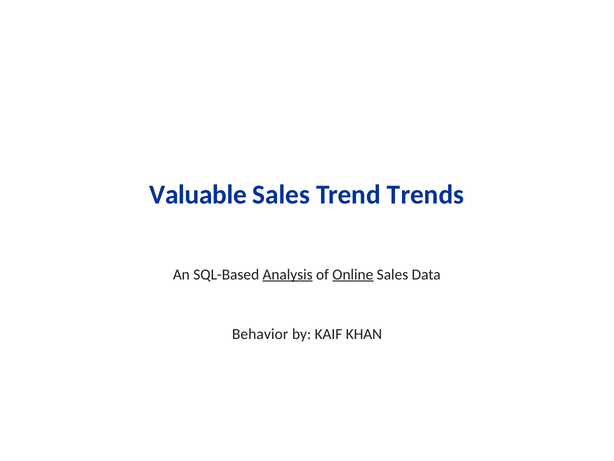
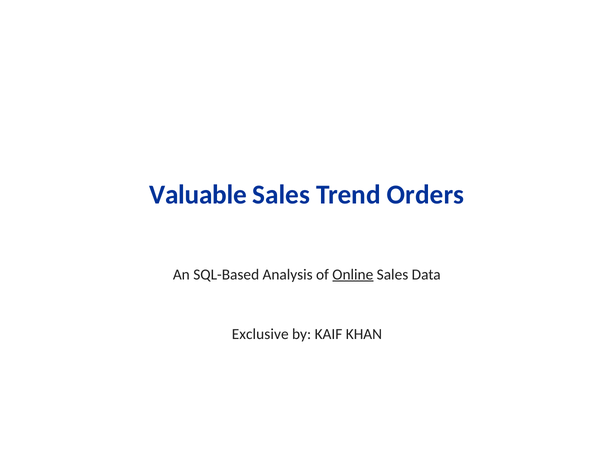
Trends: Trends -> Orders
Analysis underline: present -> none
Behavior: Behavior -> Exclusive
